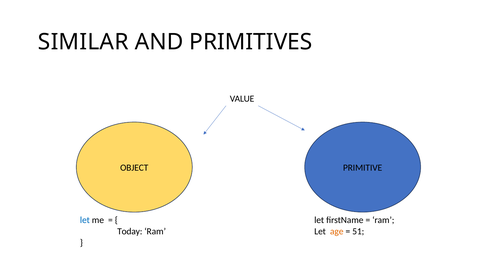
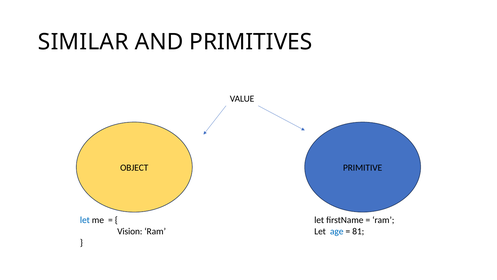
Today: Today -> Vision
age colour: orange -> blue
51: 51 -> 81
